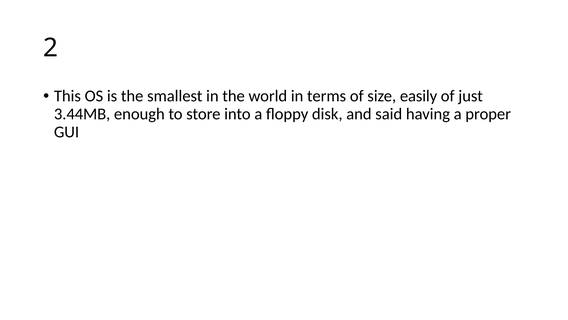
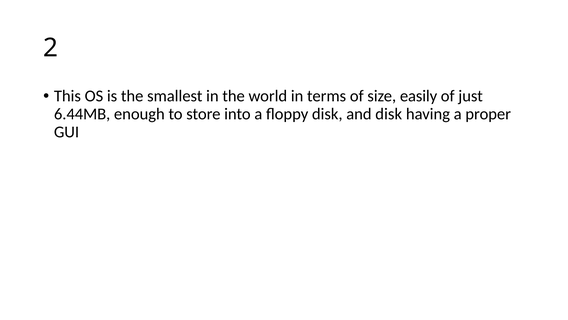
3.44MB: 3.44MB -> 6.44MB
and said: said -> disk
